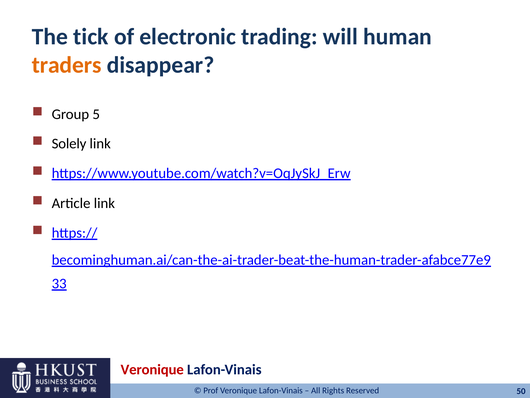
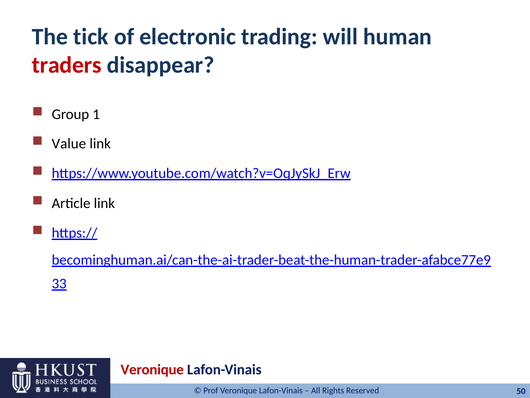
traders colour: orange -> red
5: 5 -> 1
Solely: Solely -> Value
